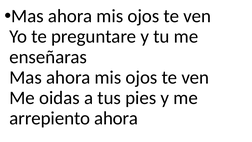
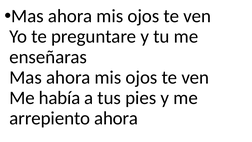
oidas: oidas -> había
